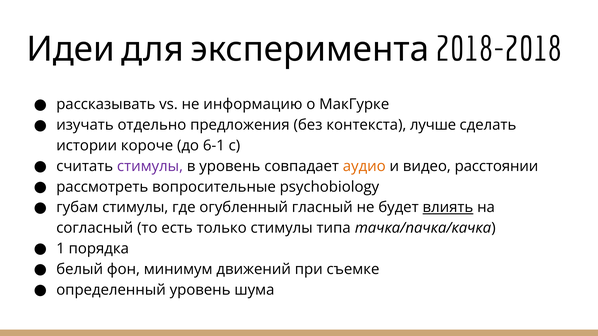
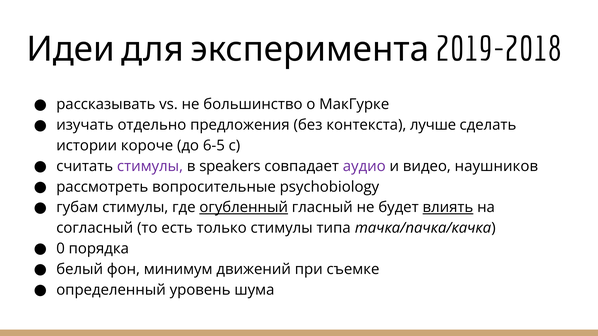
2018-2018: 2018-2018 -> 2019-2018
информацию: информацию -> большинство
6-1: 6-1 -> 6-5
в уровень: уровень -> speakers
аудио colour: orange -> purple
расстоянии: расстоянии -> наушников
огубленный underline: none -> present
1: 1 -> 0
